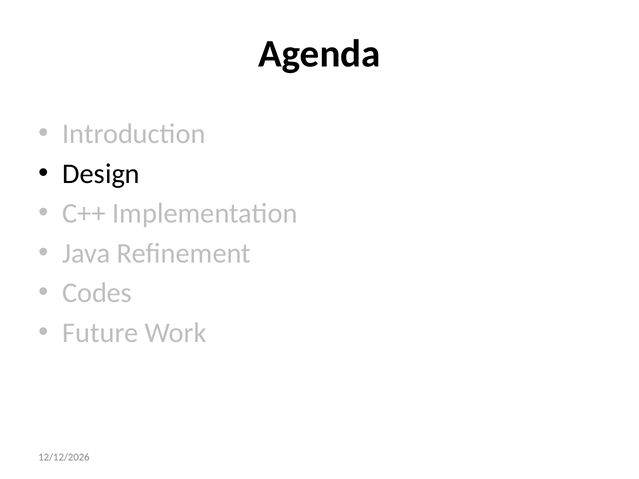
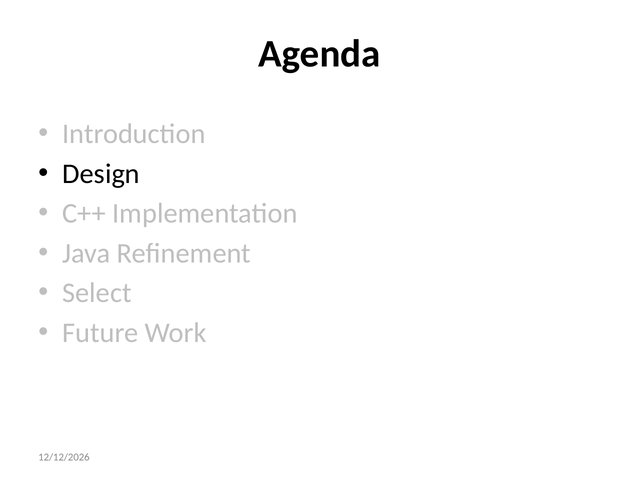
Codes: Codes -> Select
